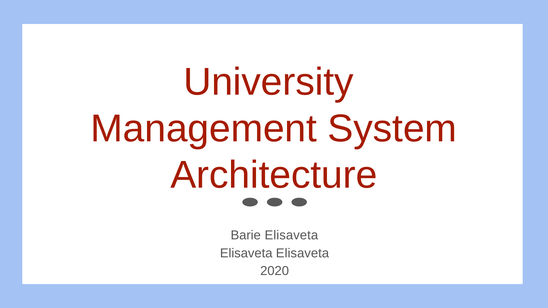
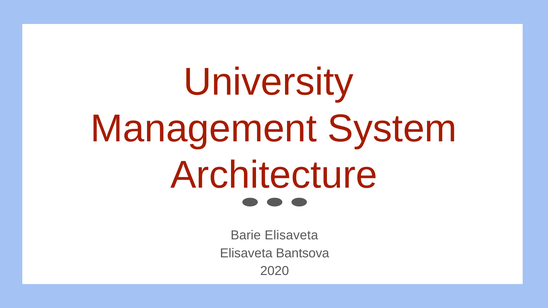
Elisaveta at (303, 253): Elisaveta -> Bantsova
